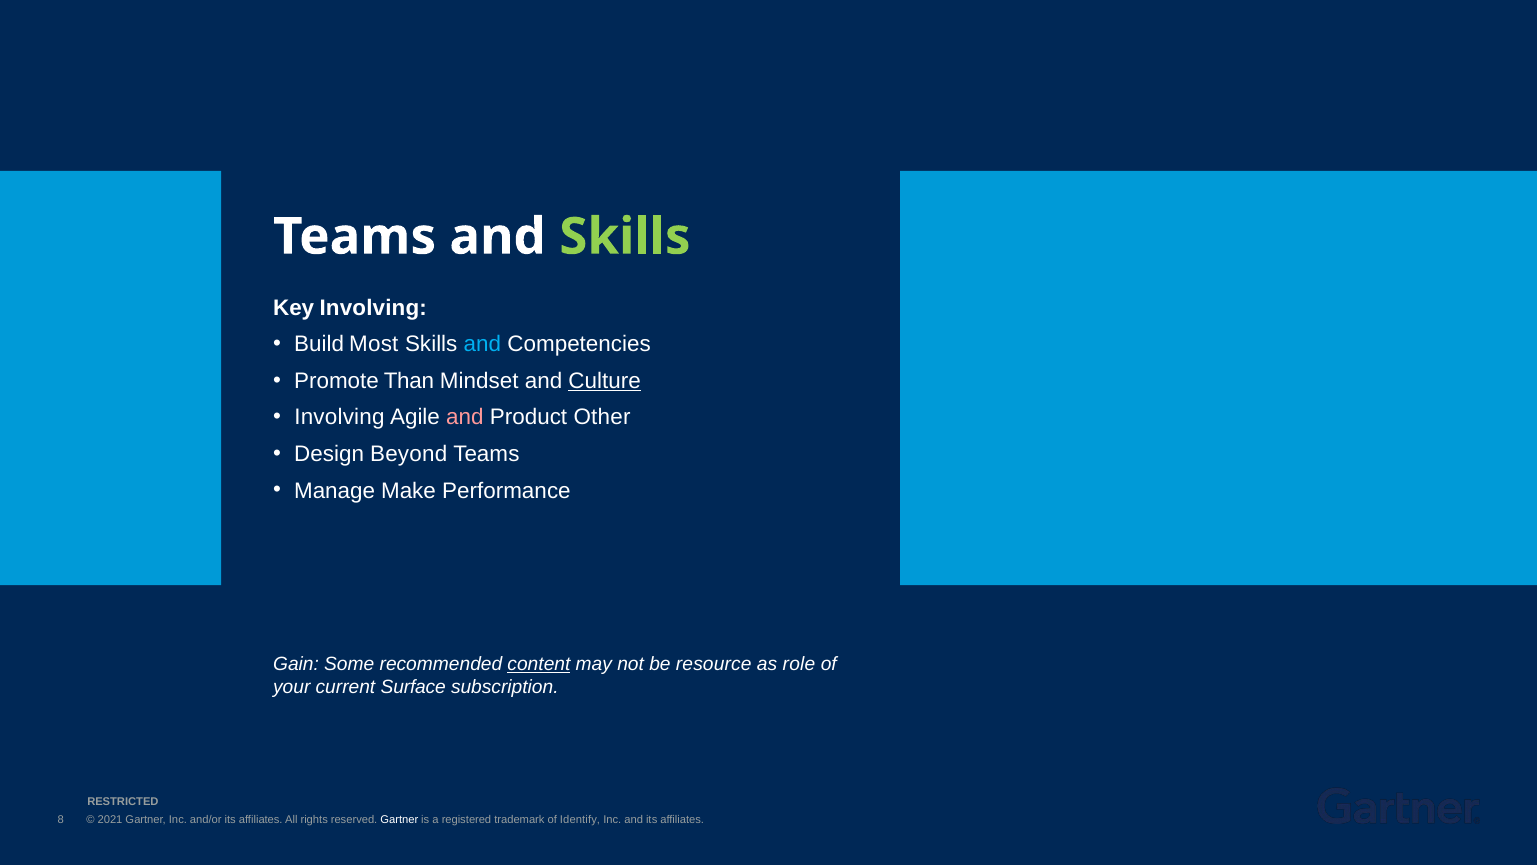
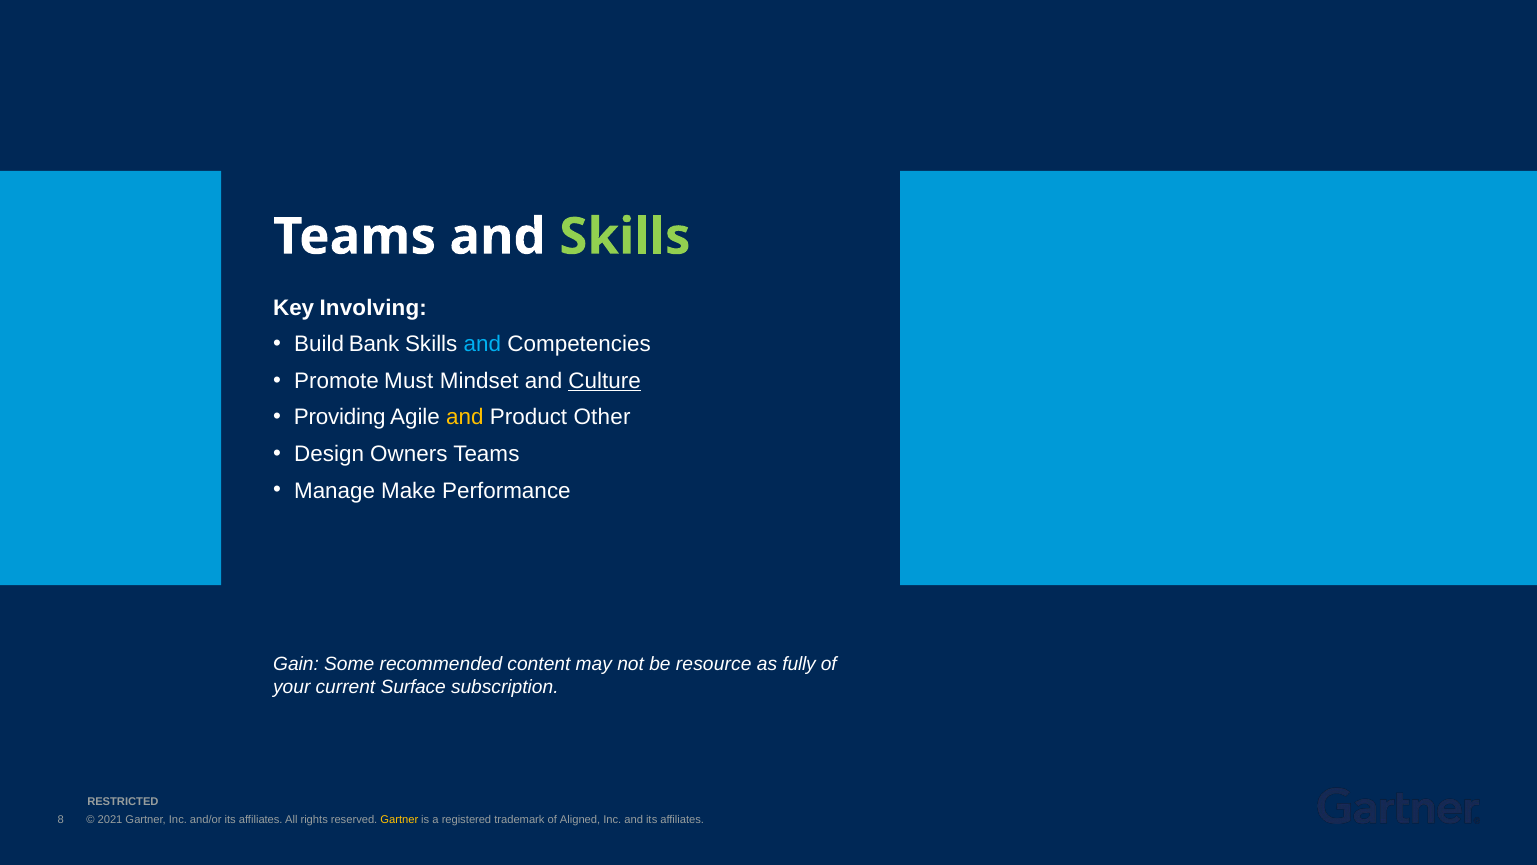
Most: Most -> Bank
Than: Than -> Must
Involving at (339, 417): Involving -> Providing
and at (465, 417) colour: pink -> yellow
Beyond: Beyond -> Owners
content underline: present -> none
role: role -> fully
Gartner at (399, 819) colour: white -> yellow
Identify: Identify -> Aligned
